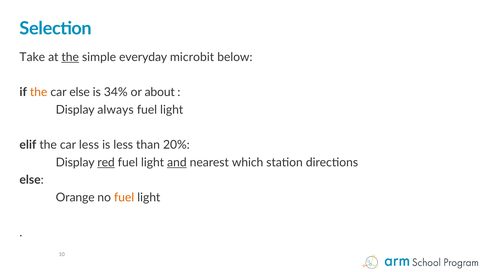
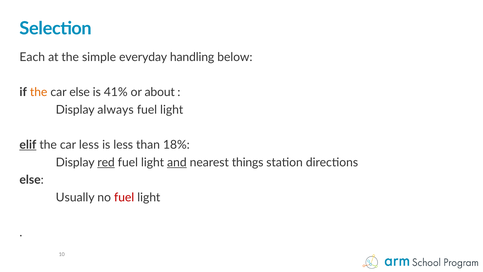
Take: Take -> Each
the at (70, 57) underline: present -> none
microbit: microbit -> handling
34%: 34% -> 41%
elif underline: none -> present
20%: 20% -> 18%
which: which -> things
Orange: Orange -> Usually
fuel at (124, 197) colour: orange -> red
